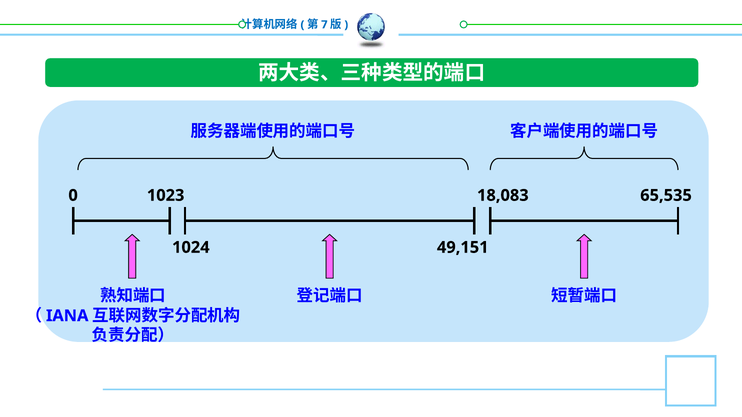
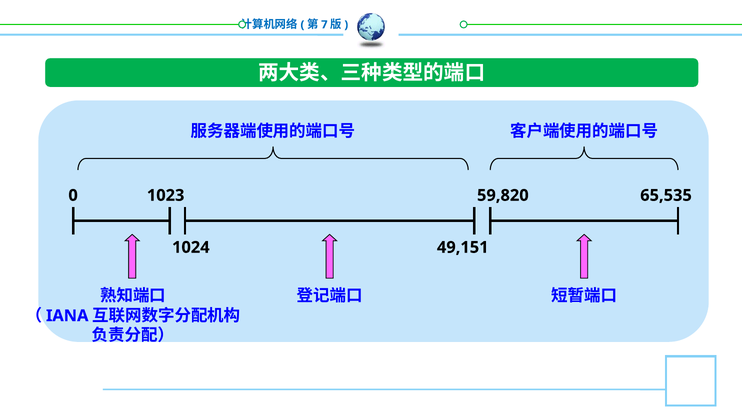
18,083: 18,083 -> 59,820
